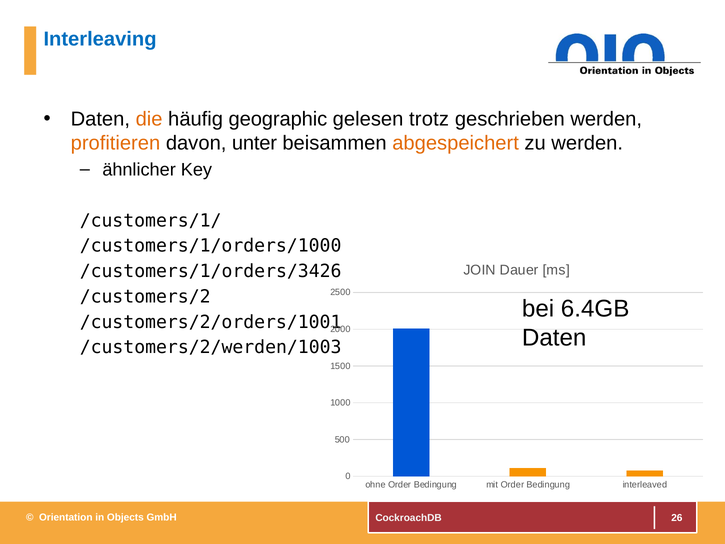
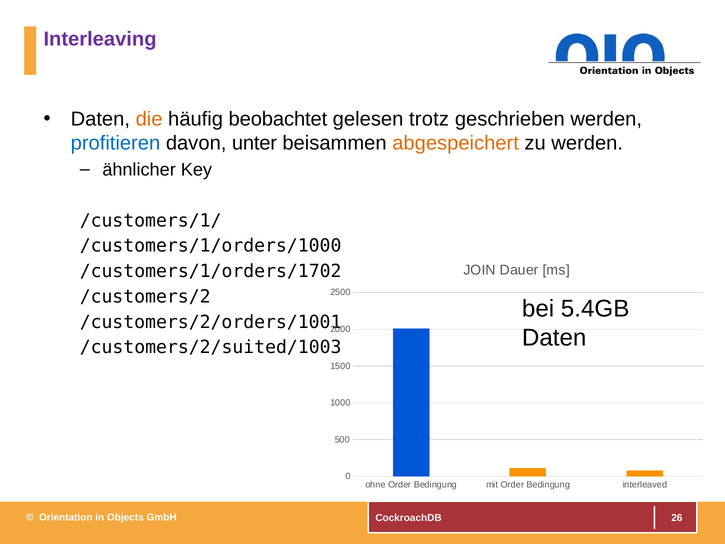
Interleaving colour: blue -> purple
geographic: geographic -> beobachtet
profitieren colour: orange -> blue
/customers/1/orders/3426: /customers/1/orders/3426 -> /customers/1/orders/1702
6.4GB: 6.4GB -> 5.4GB
/customers/2/werden/1003: /customers/2/werden/1003 -> /customers/2/suited/1003
